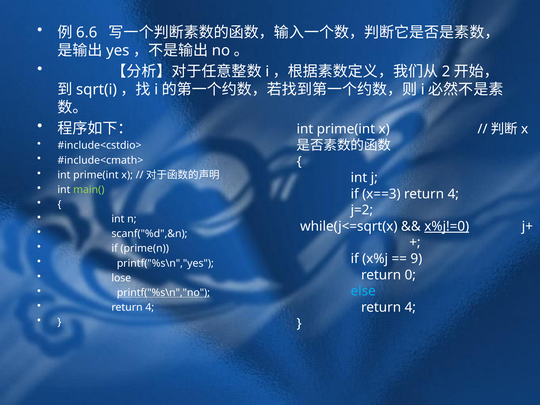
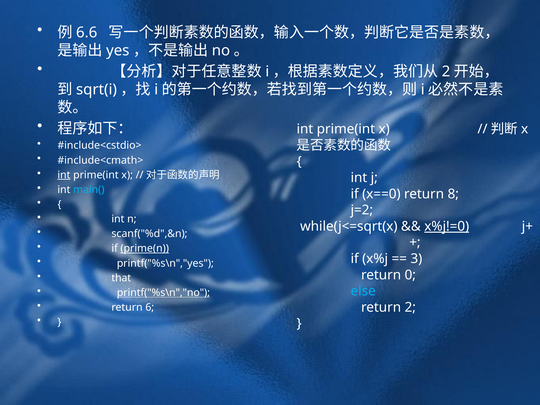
int at (64, 175) underline: none -> present
main( colour: light green -> light blue
x==3: x==3 -> x==0
4 at (453, 194): 4 -> 8
prime(n underline: none -> present
9: 9 -> 3
lose: lose -> that
4 at (150, 307): 4 -> 6
4 at (410, 307): 4 -> 2
